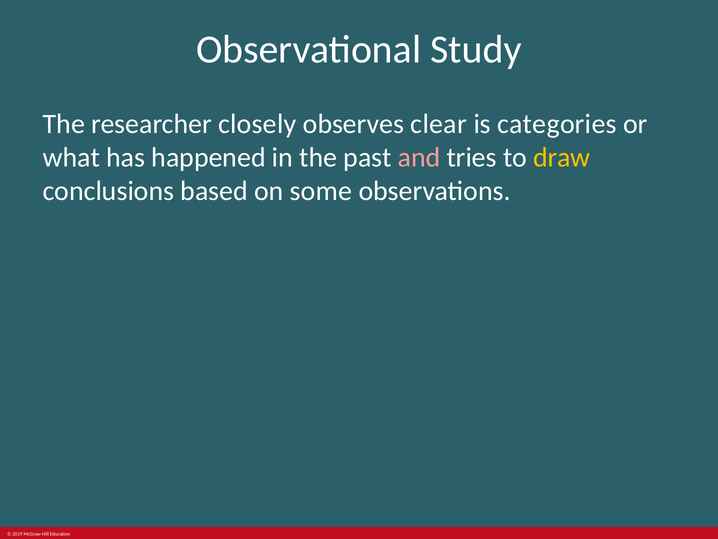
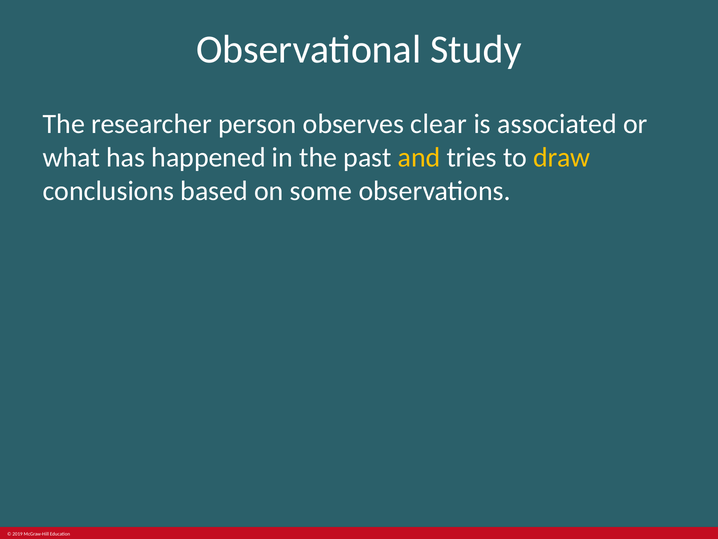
closely: closely -> person
categories: categories -> associated
and colour: pink -> yellow
